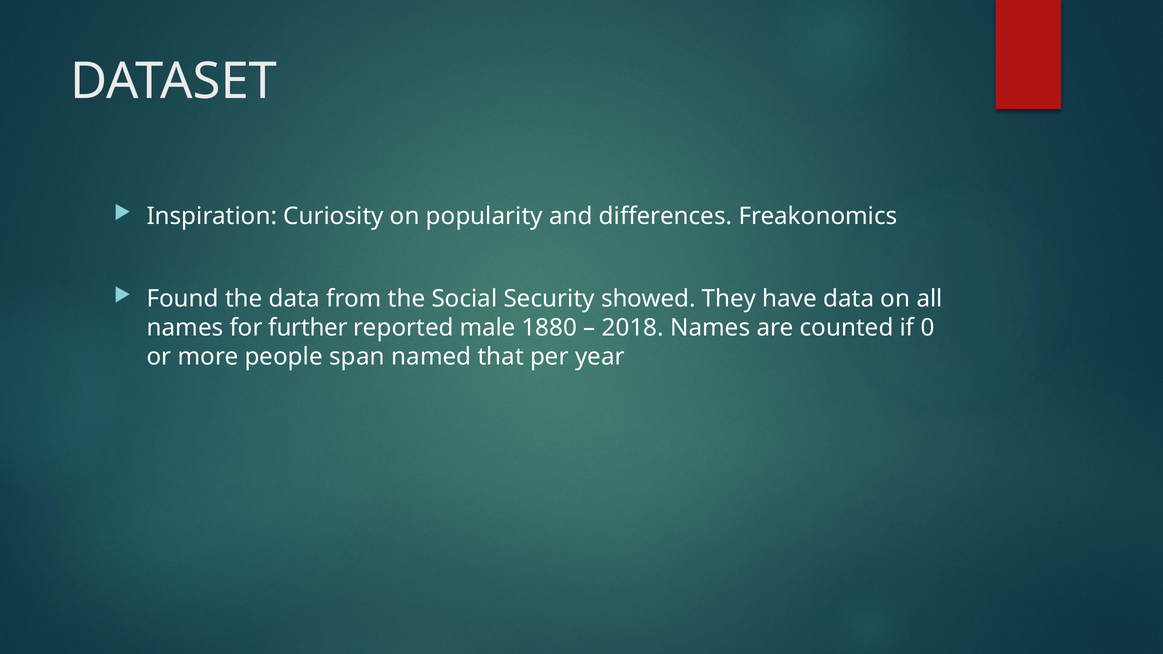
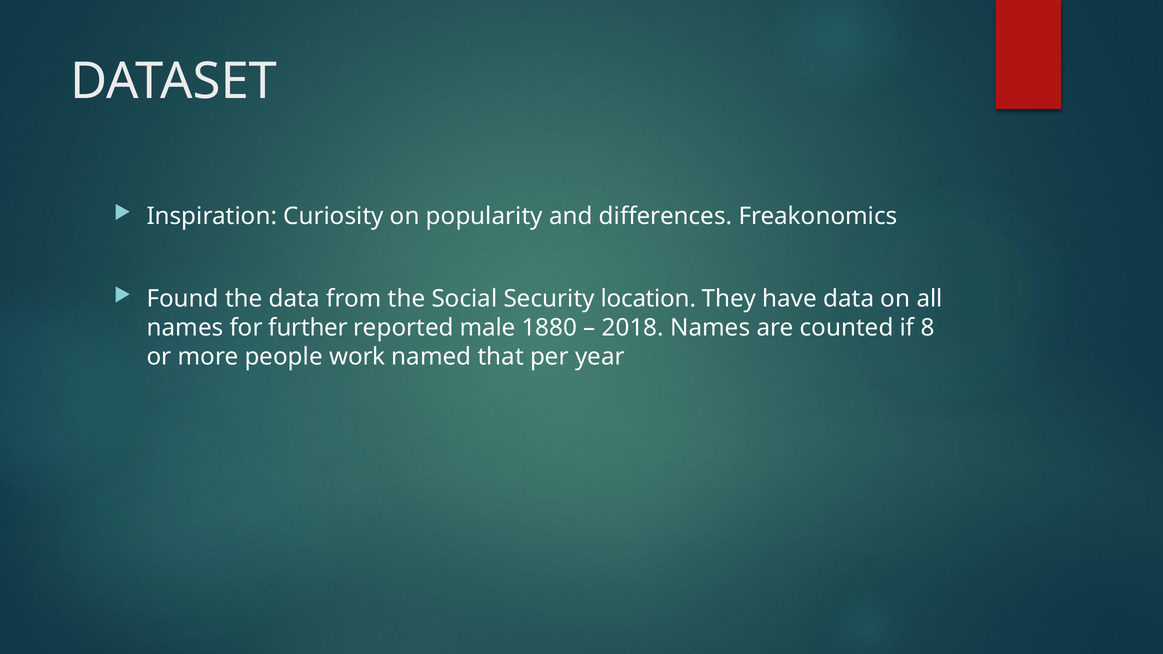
showed: showed -> location
0: 0 -> 8
span: span -> work
